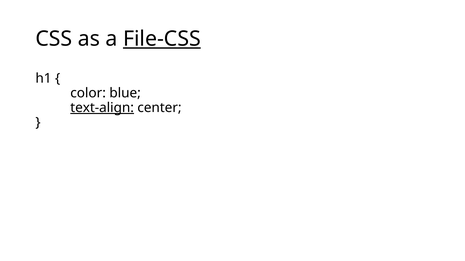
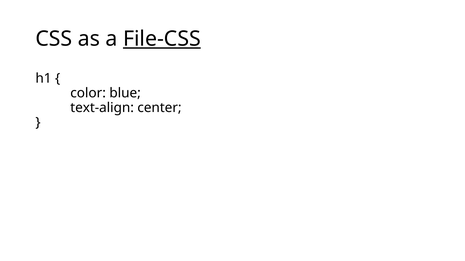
text-align underline: present -> none
